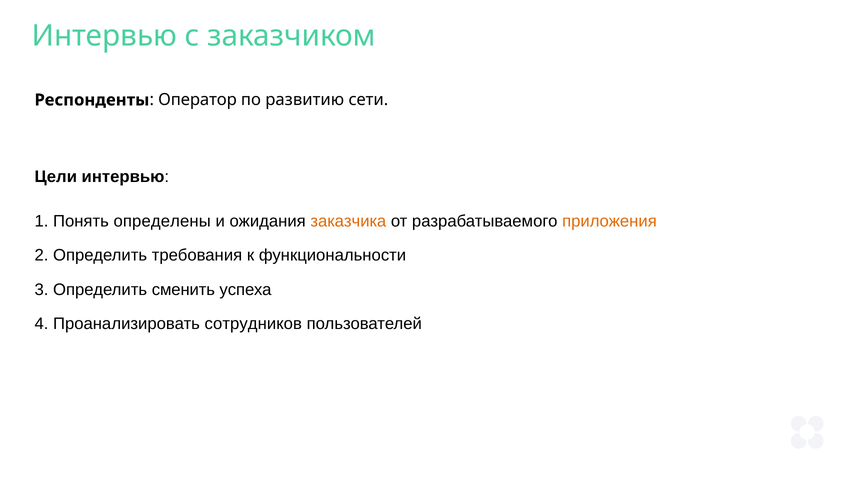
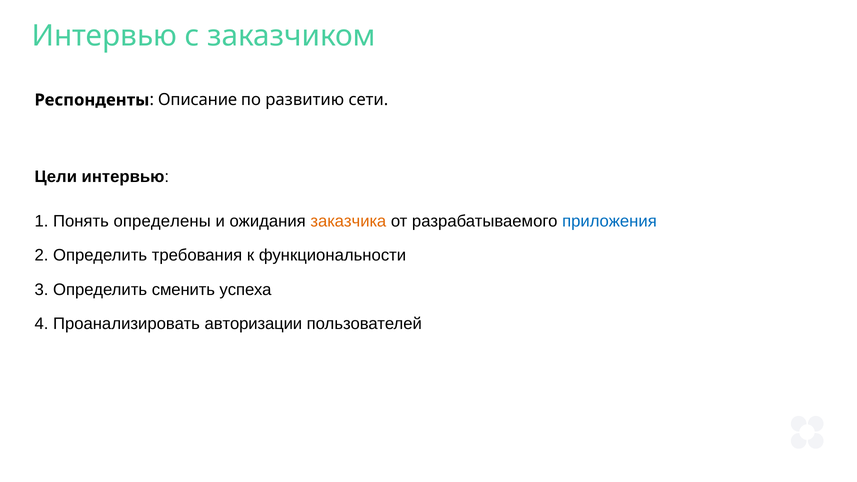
Оператор: Оператор -> Описание
приложения colour: orange -> blue
сотрудников: сотрудников -> авторизации
